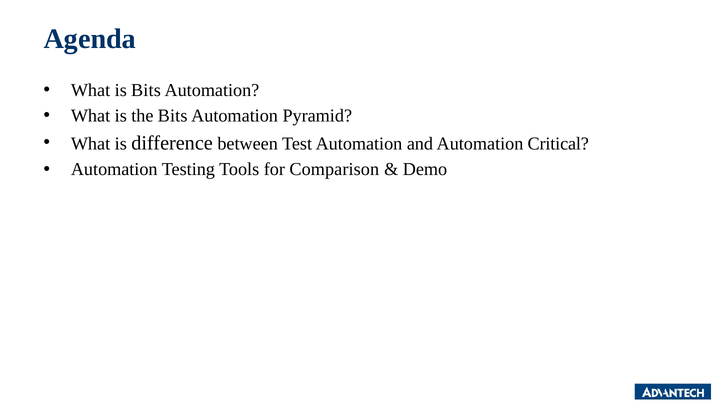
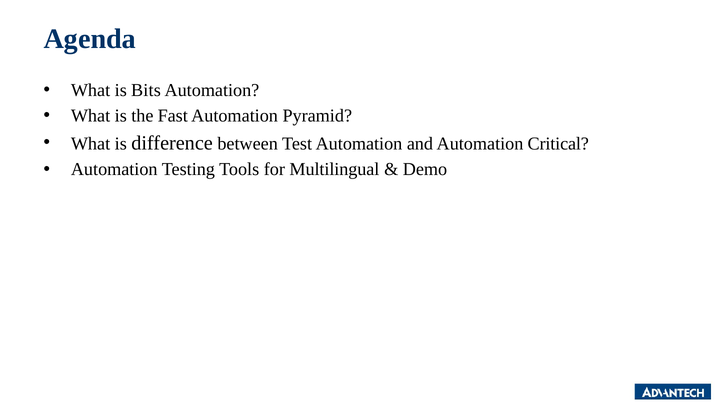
the Bits: Bits -> Fast
Comparison: Comparison -> Multilingual
